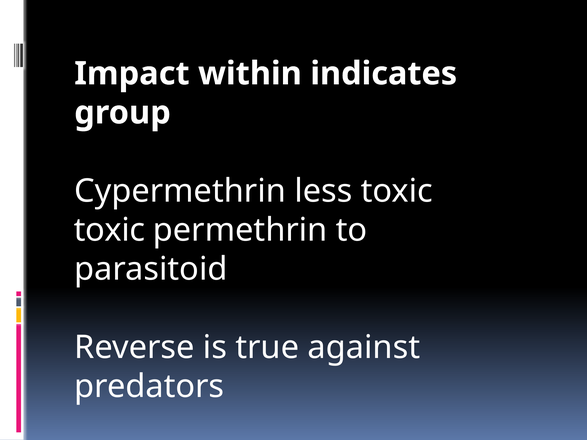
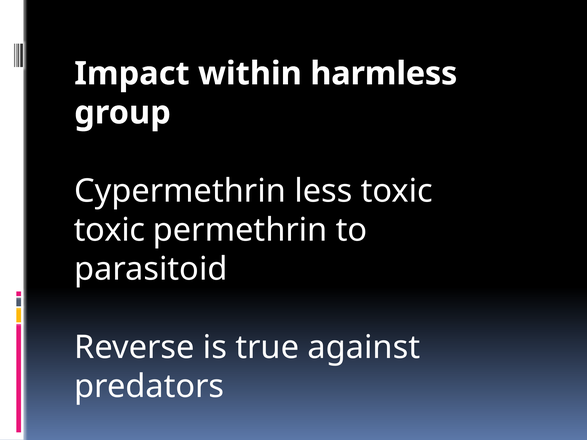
indicates: indicates -> harmless
